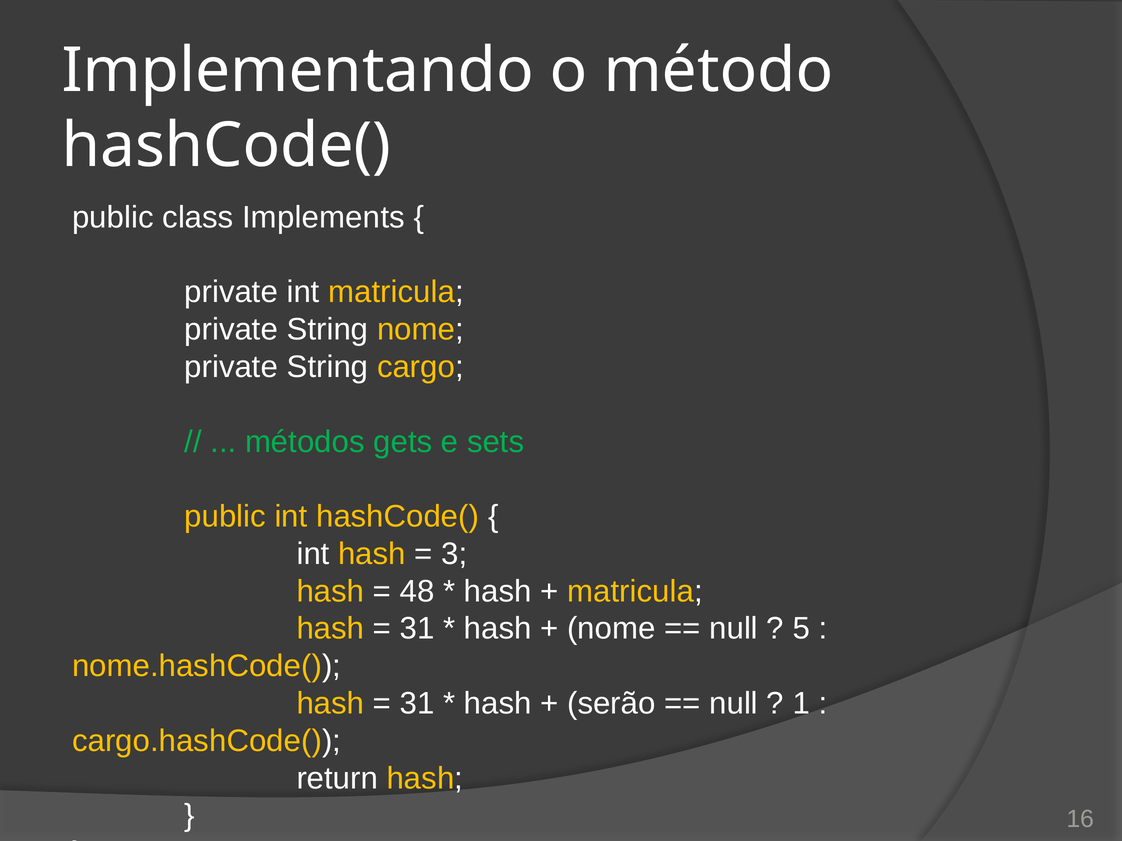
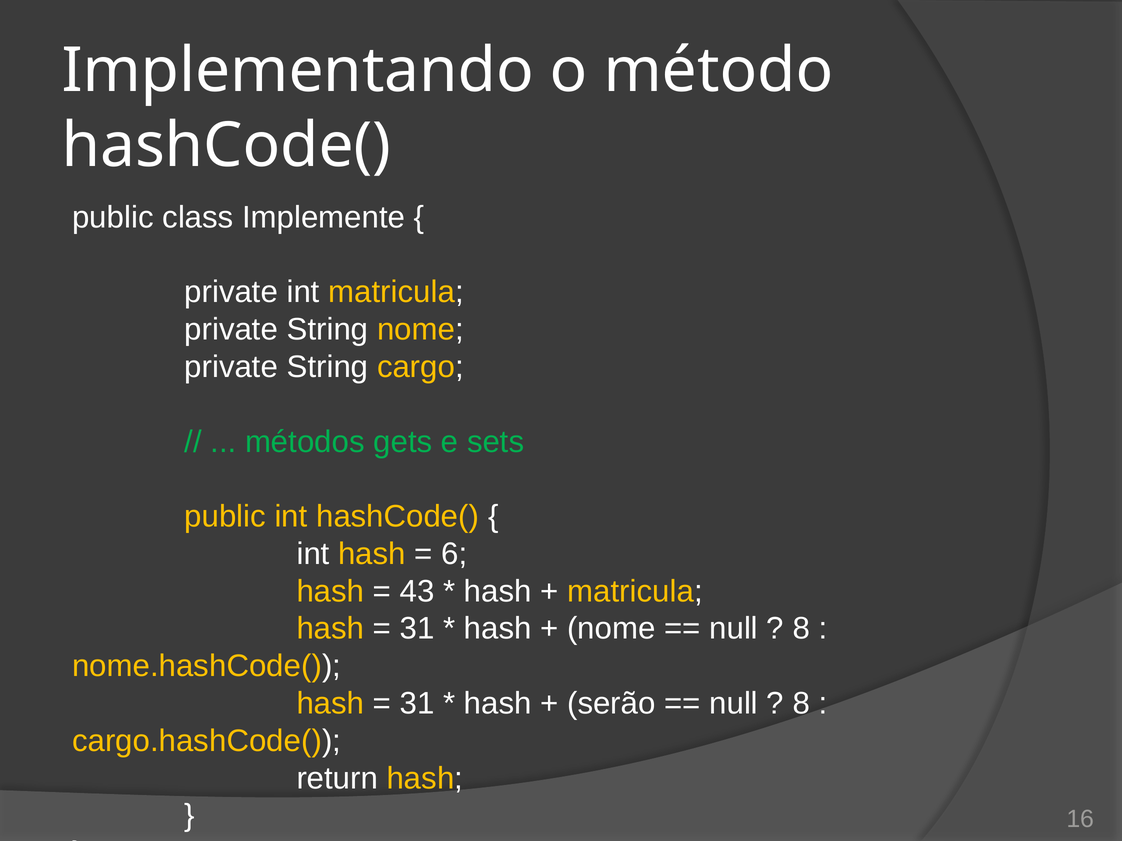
Implements: Implements -> Implemente
3: 3 -> 6
48: 48 -> 43
5 at (801, 629): 5 -> 8
1 at (801, 704): 1 -> 8
